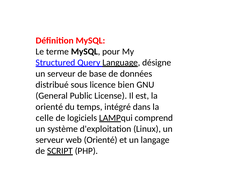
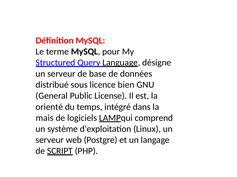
celle: celle -> mais
web Orienté: Orienté -> Postgre
